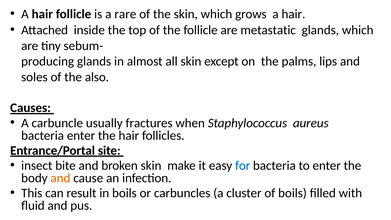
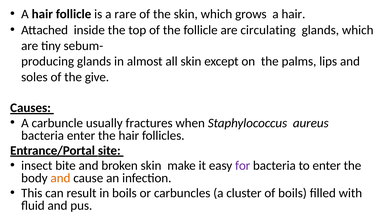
metastatic: metastatic -> circulating
also: also -> give
for colour: blue -> purple
